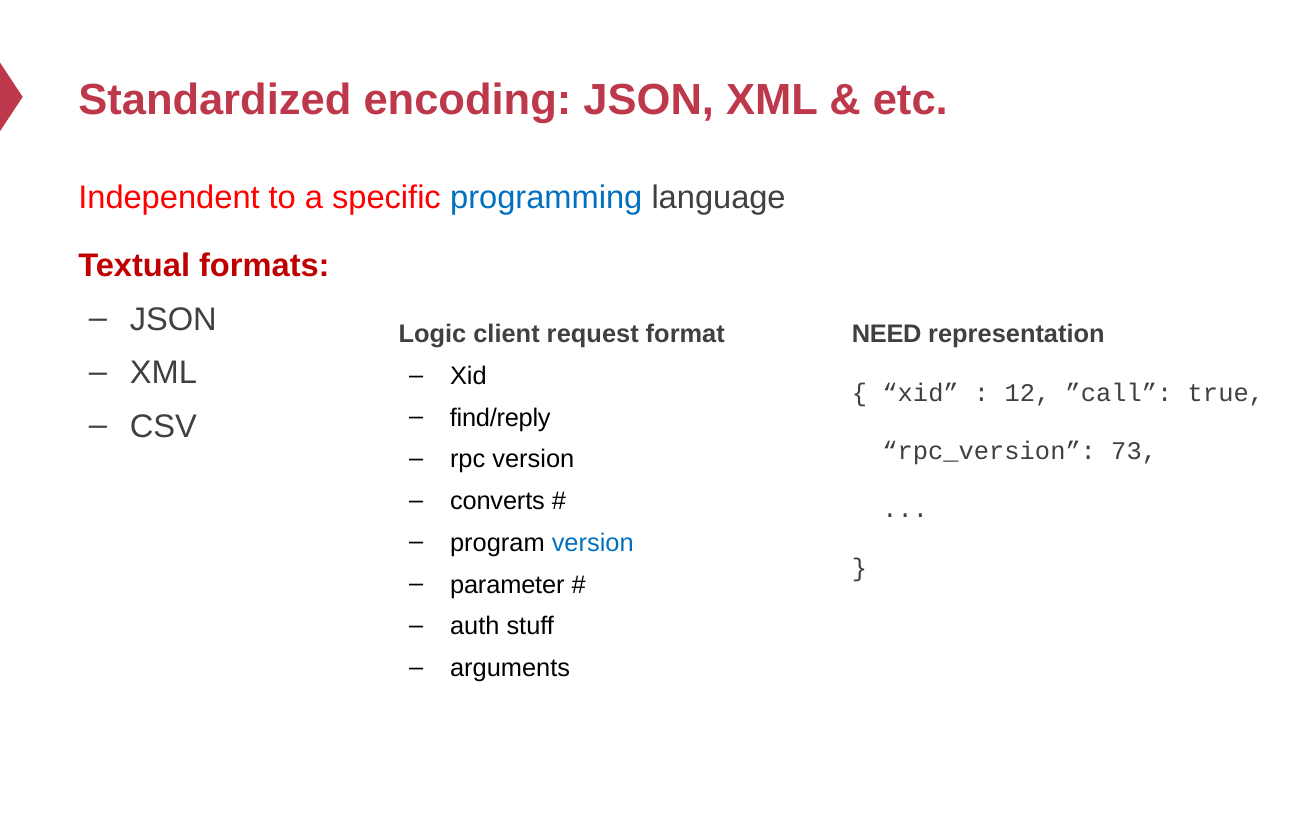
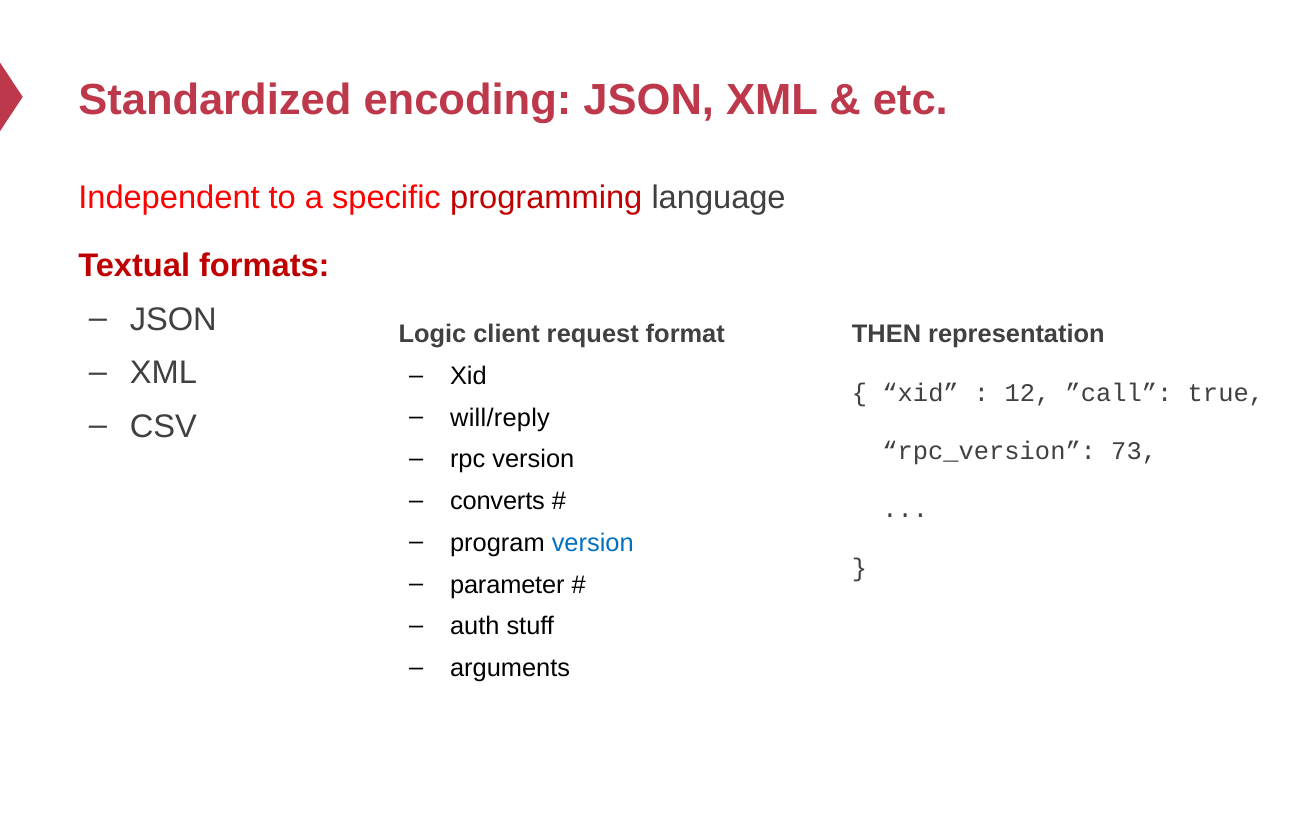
programming colour: blue -> red
NEED: NEED -> THEN
find/reply: find/reply -> will/reply
